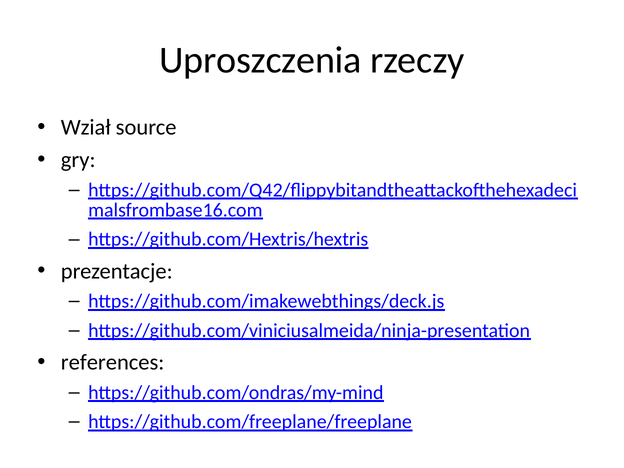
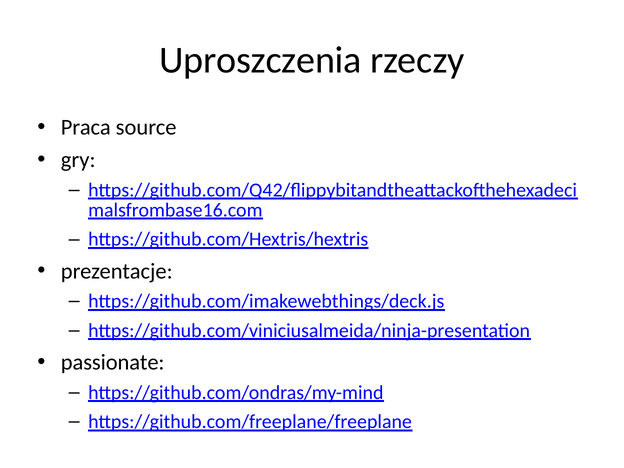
Wział: Wział -> Praca
references: references -> passionate
